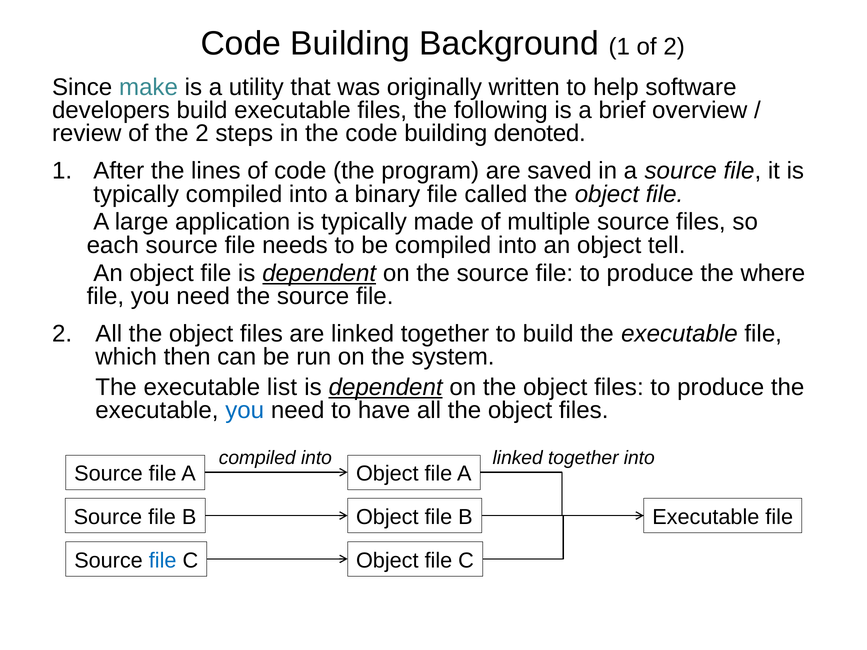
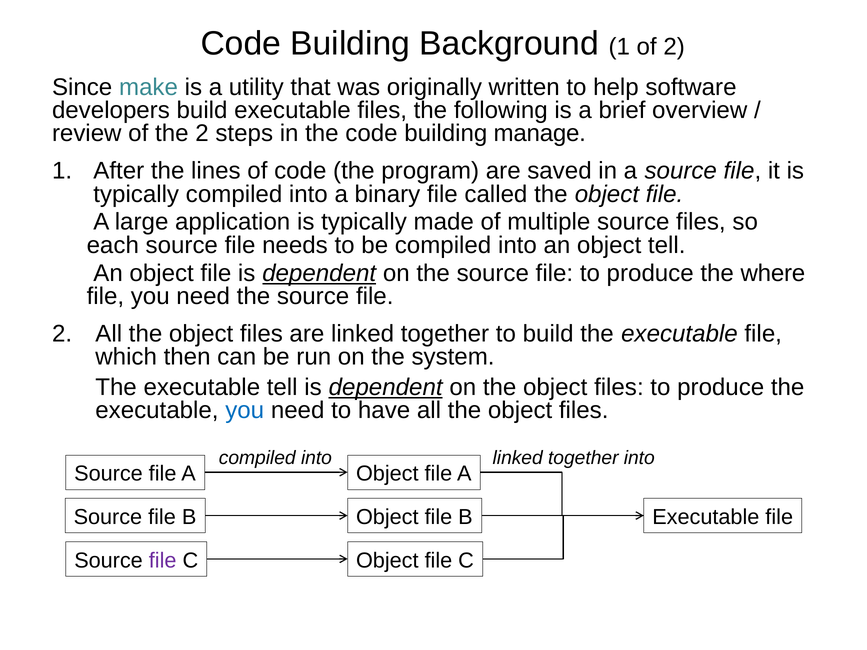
denoted: denoted -> manage
executable list: list -> tell
file at (163, 561) colour: blue -> purple
